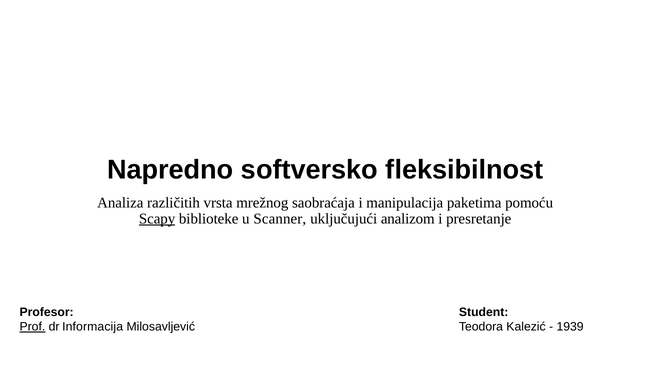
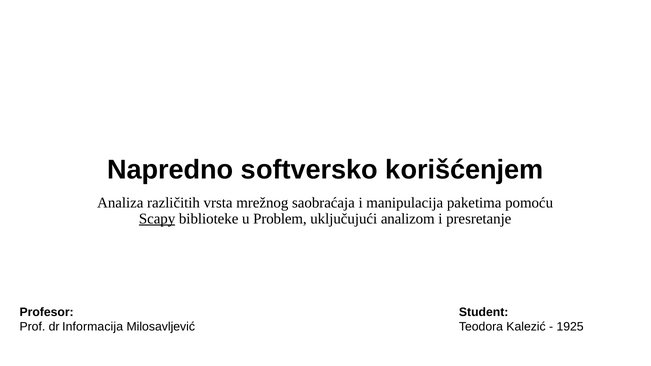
fleksibilnost: fleksibilnost -> korišćenjem
Scanner: Scanner -> Problem
Prof underline: present -> none
1939: 1939 -> 1925
